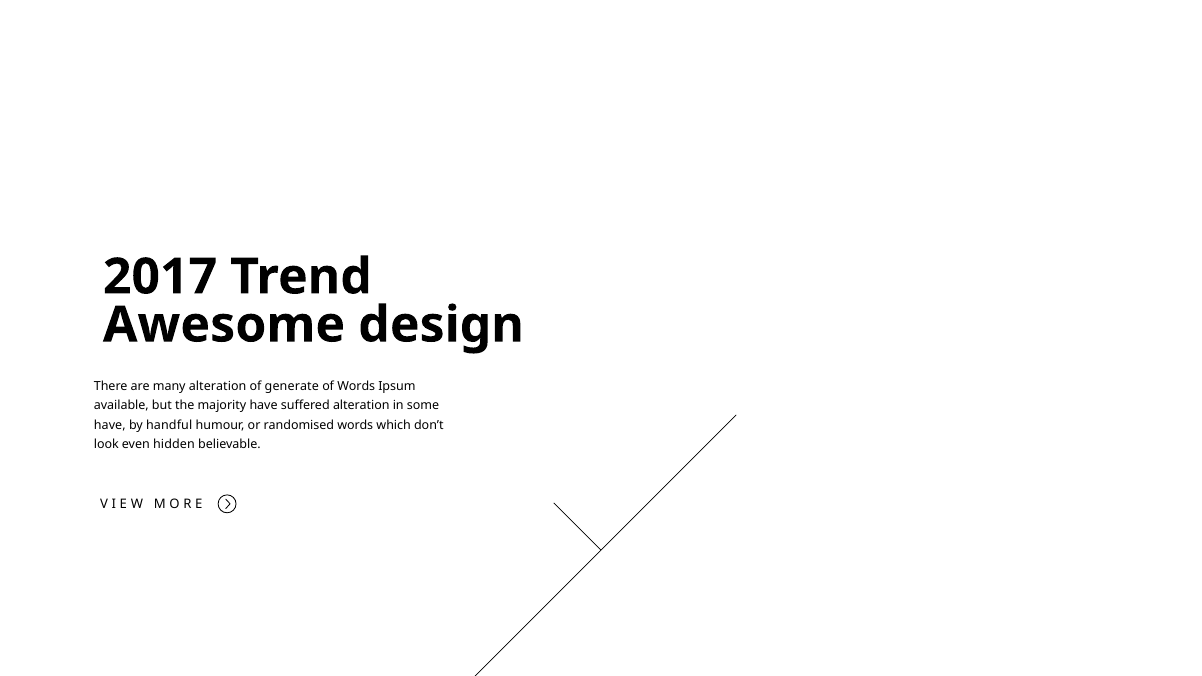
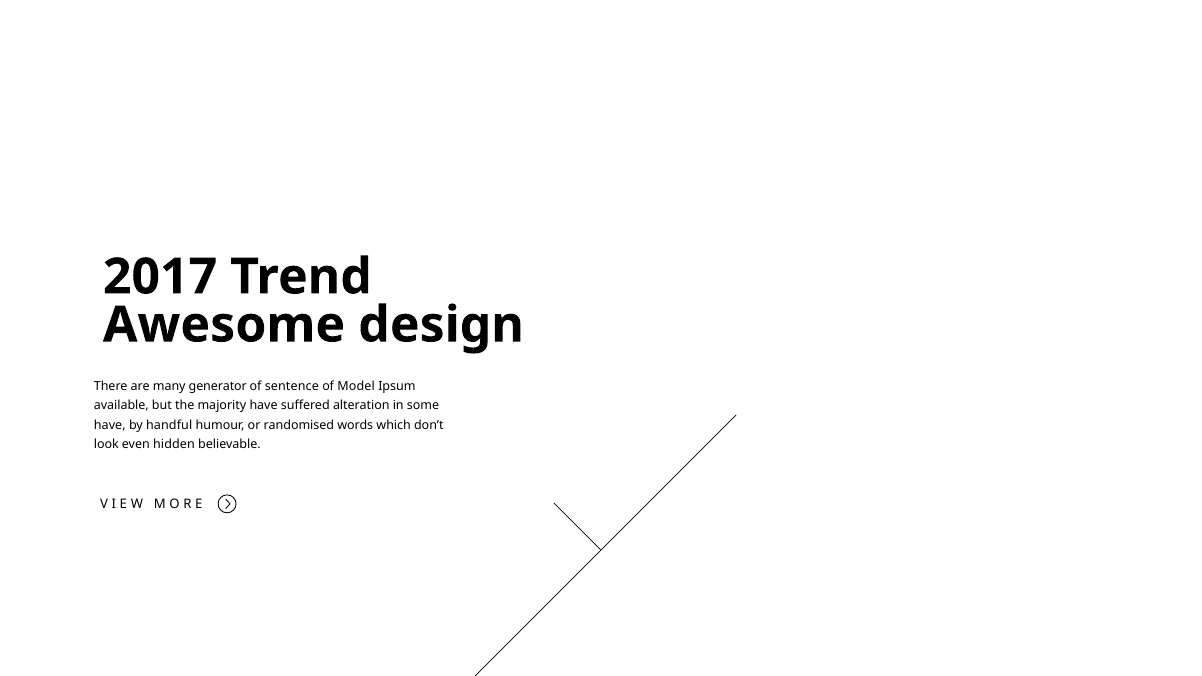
many alteration: alteration -> generator
generate: generate -> sentence
of Words: Words -> Model
